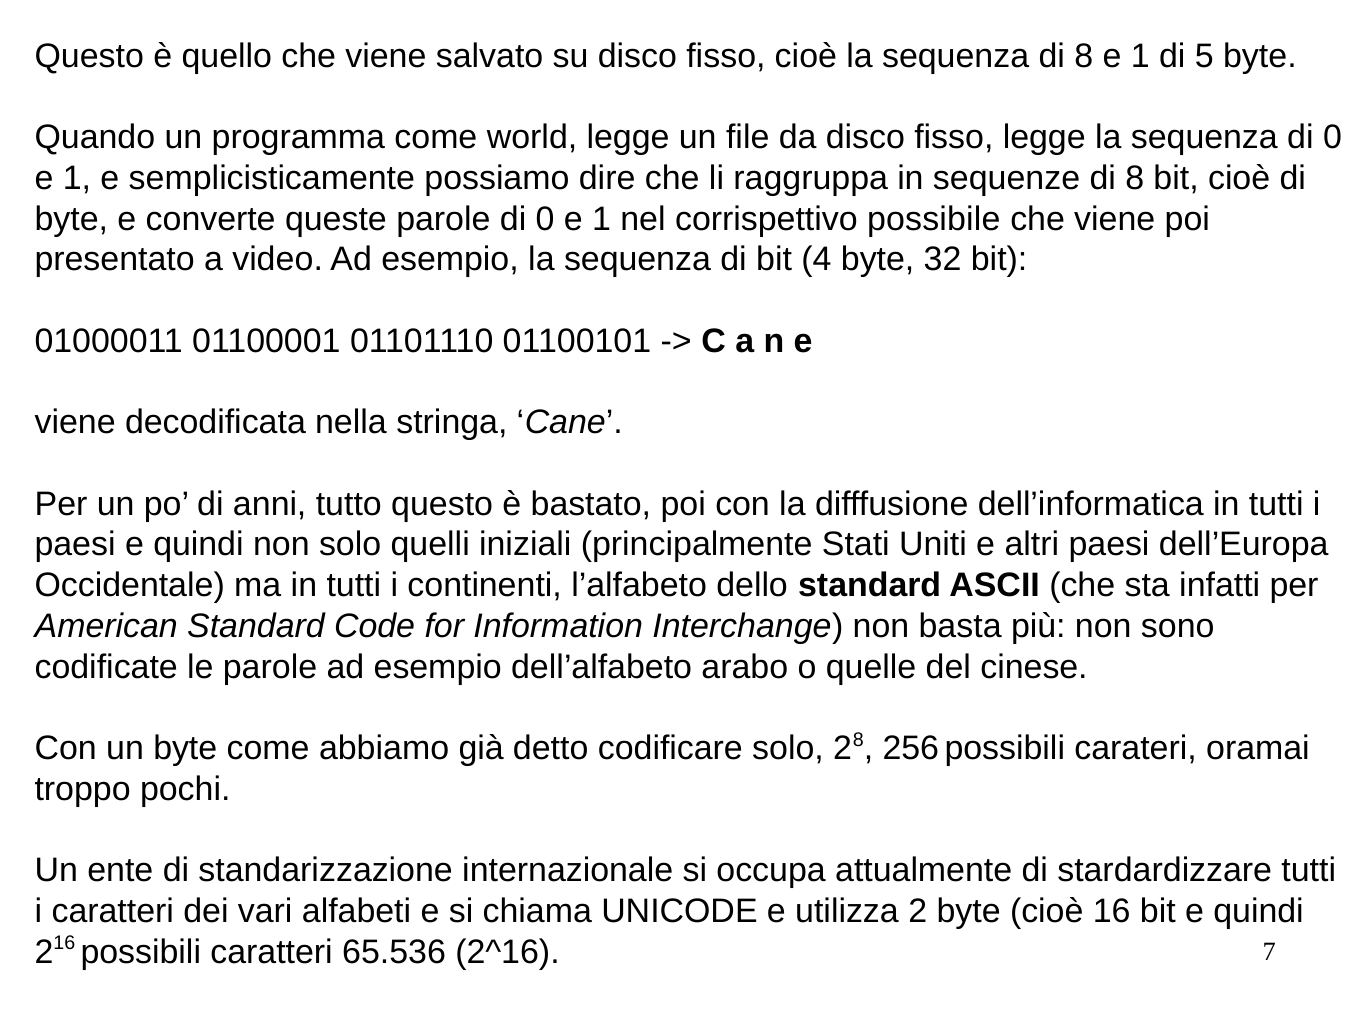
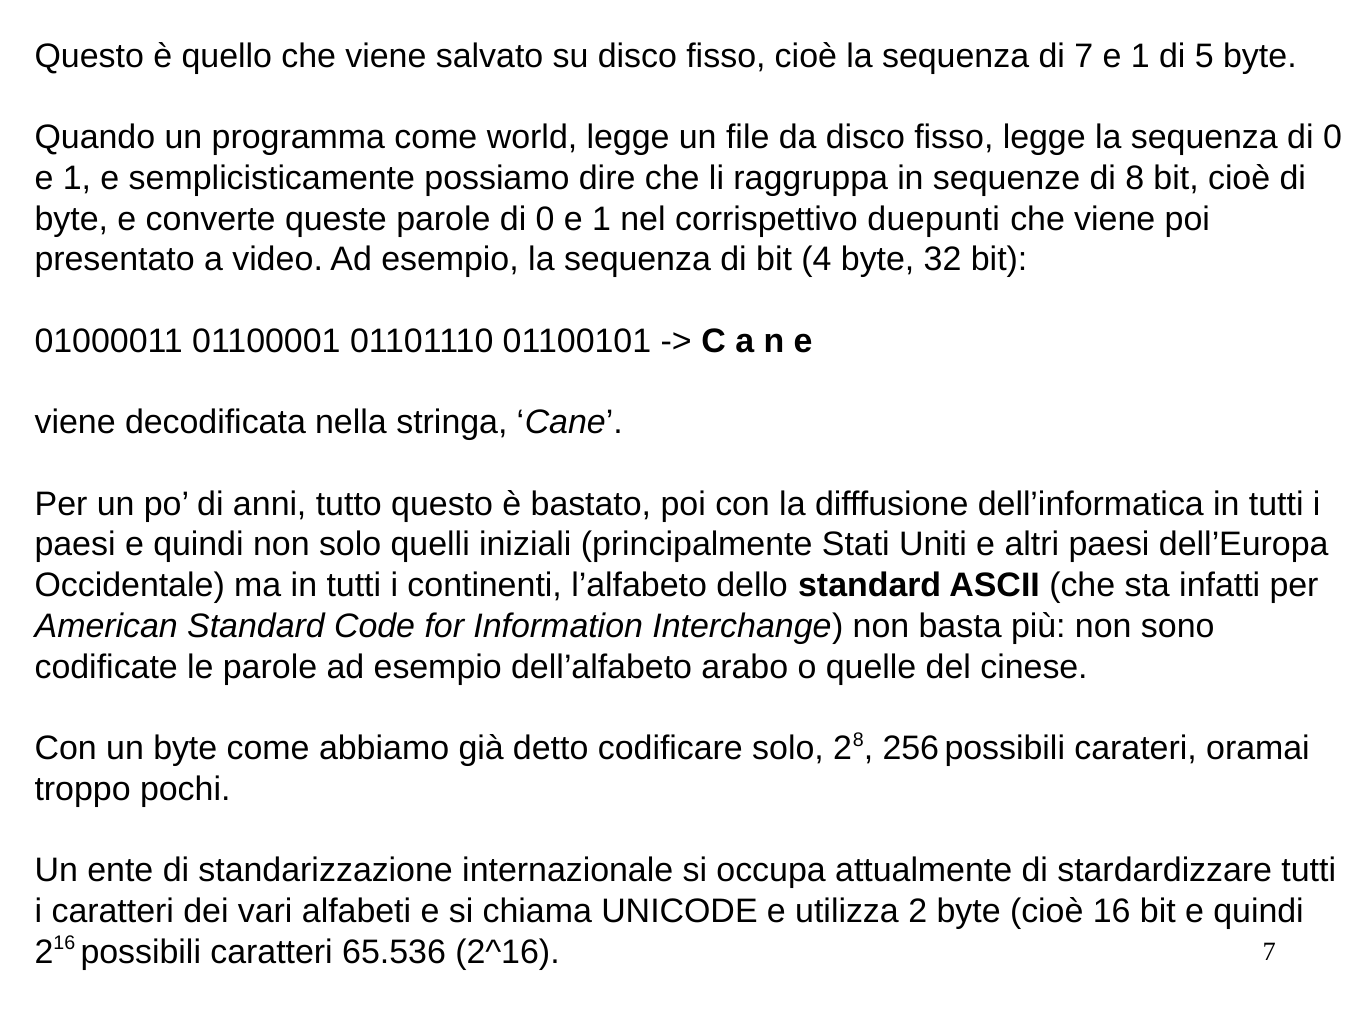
sequenza di 8: 8 -> 7
possibile: possibile -> duepunti
